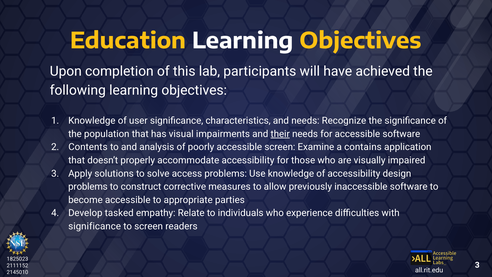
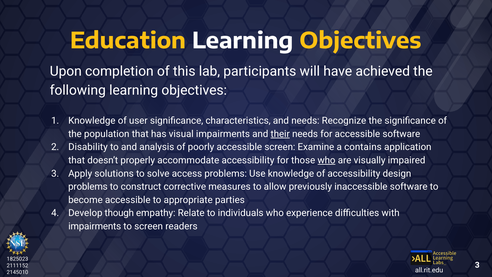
Contents: Contents -> Disability
who at (326, 160) underline: none -> present
tasked: tasked -> though
significance at (95, 226): significance -> impairments
